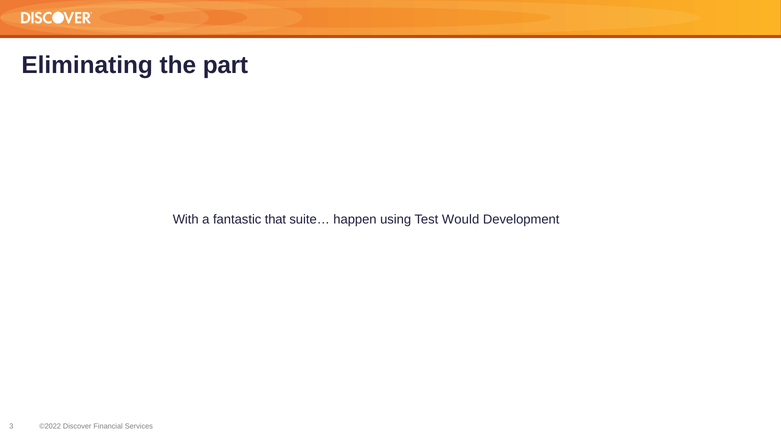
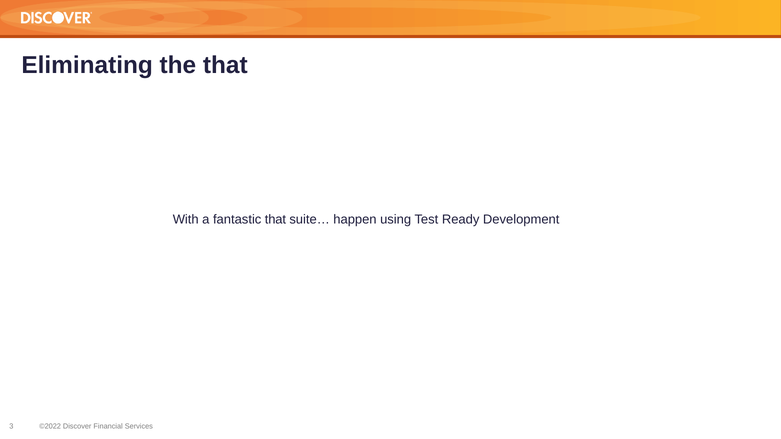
the part: part -> that
Would: Would -> Ready
